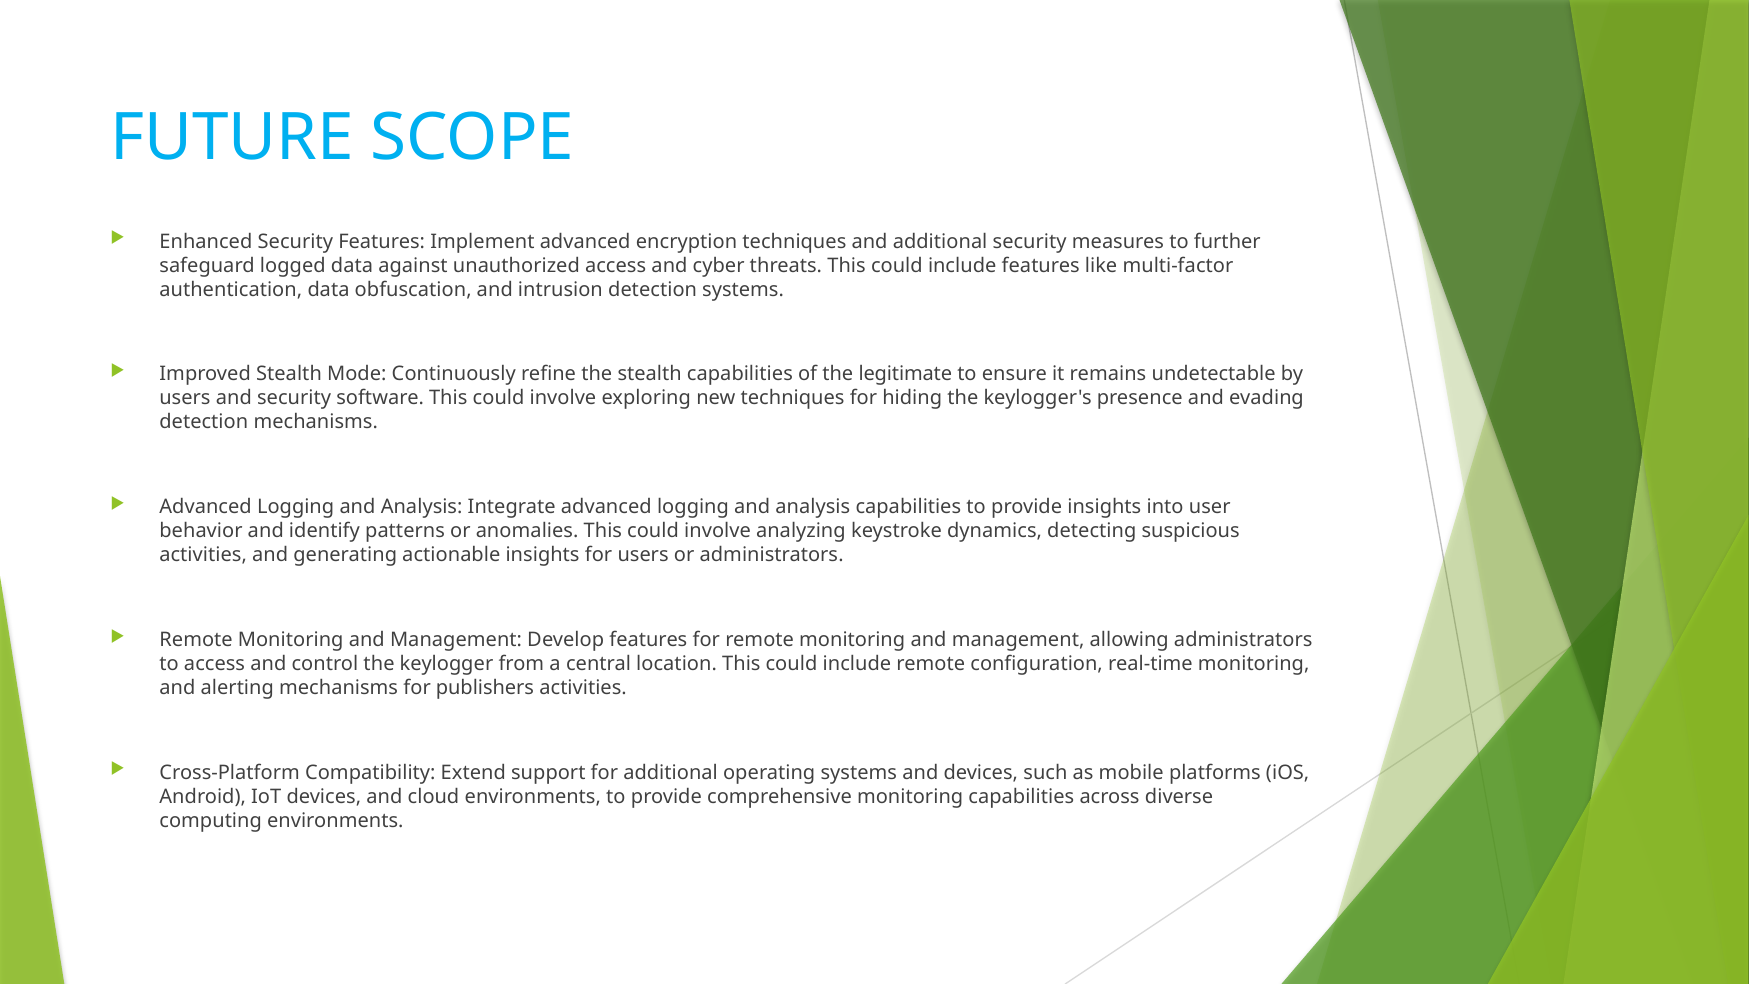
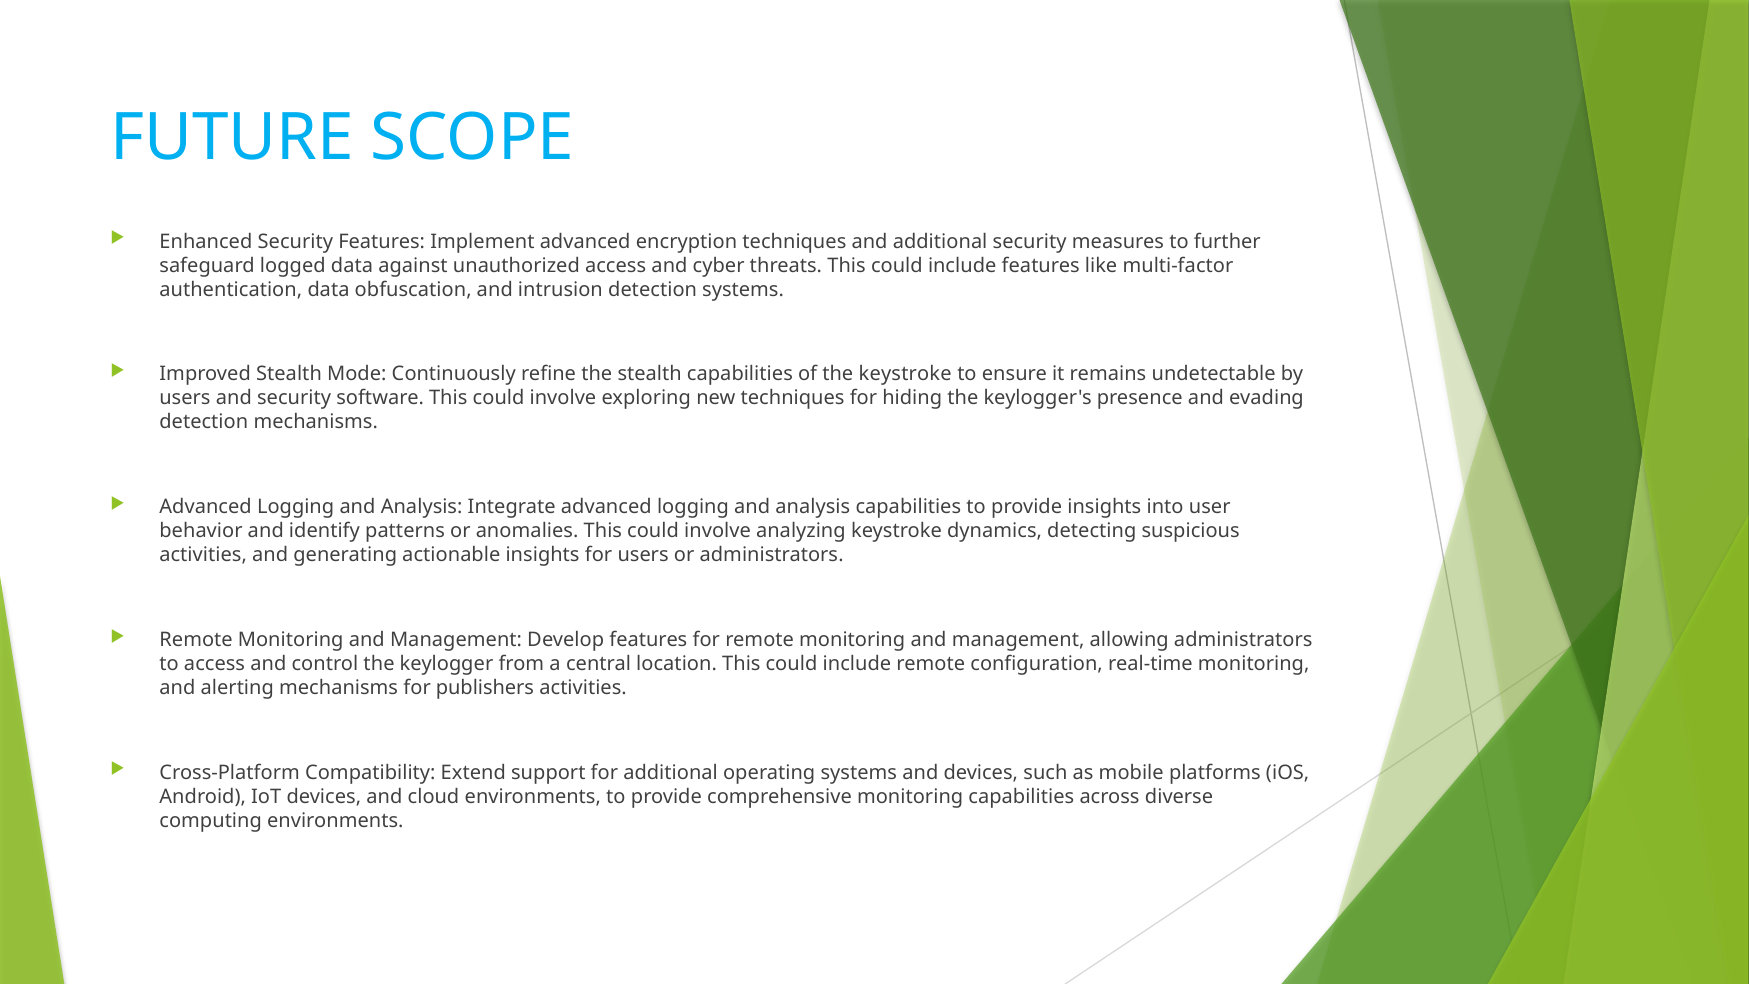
the legitimate: legitimate -> keystroke
